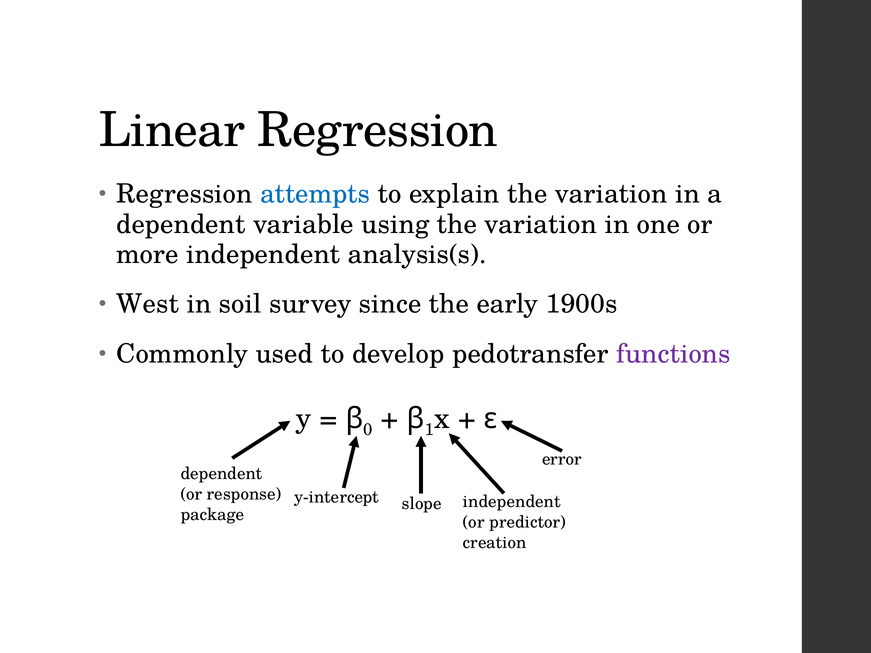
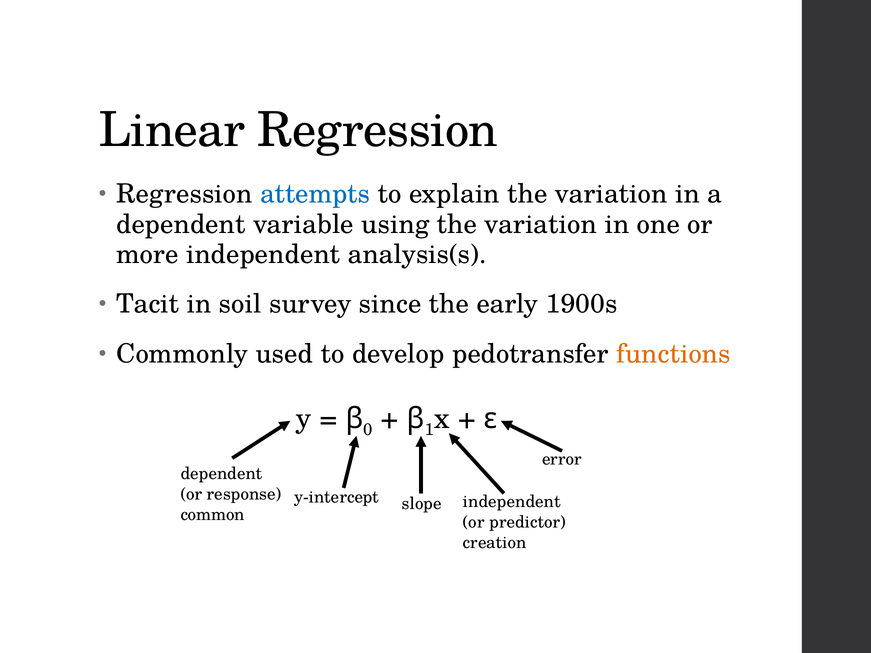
West: West -> Tacit
functions colour: purple -> orange
package: package -> common
